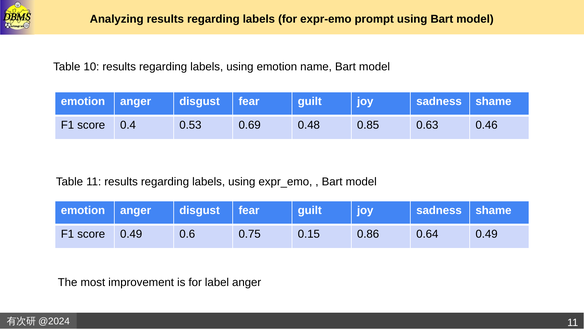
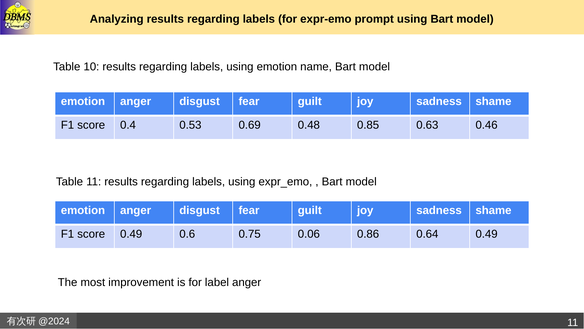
0.15: 0.15 -> 0.06
